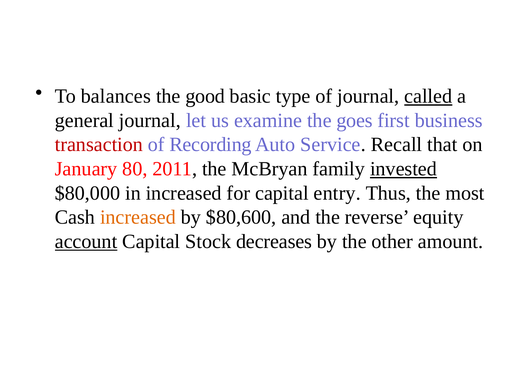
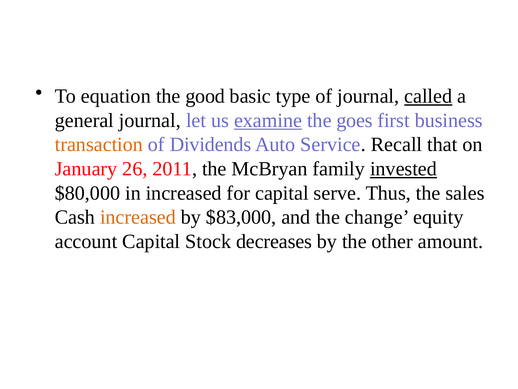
balances: balances -> equation
examine underline: none -> present
transaction colour: red -> orange
Recording: Recording -> Dividends
80: 80 -> 26
entry: entry -> serve
most: most -> sales
$80,600: $80,600 -> $83,000
reverse: reverse -> change
account underline: present -> none
